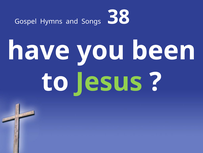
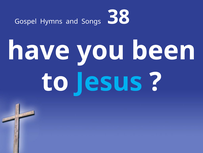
Jesus colour: light green -> light blue
